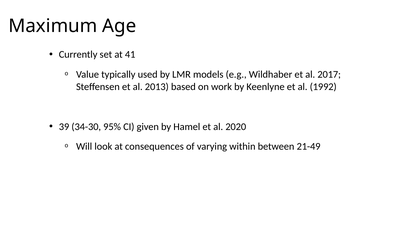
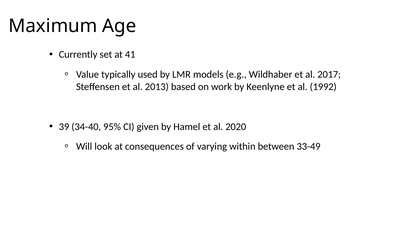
34-30: 34-30 -> 34-40
21-49: 21-49 -> 33-49
